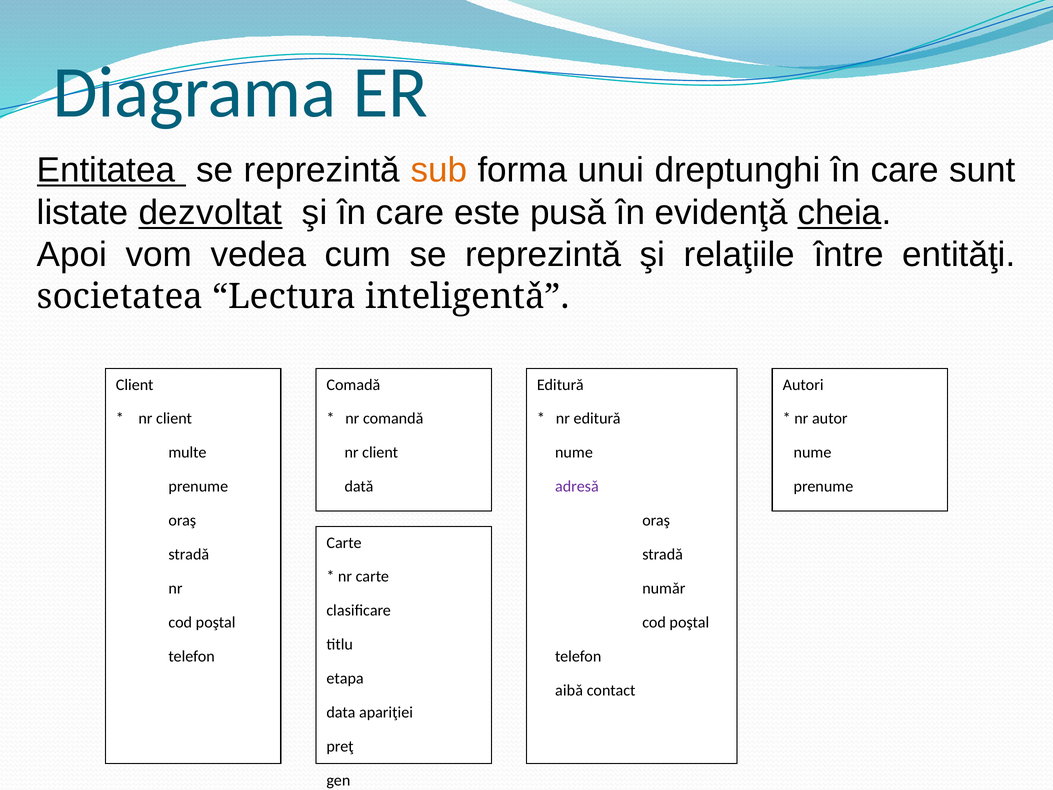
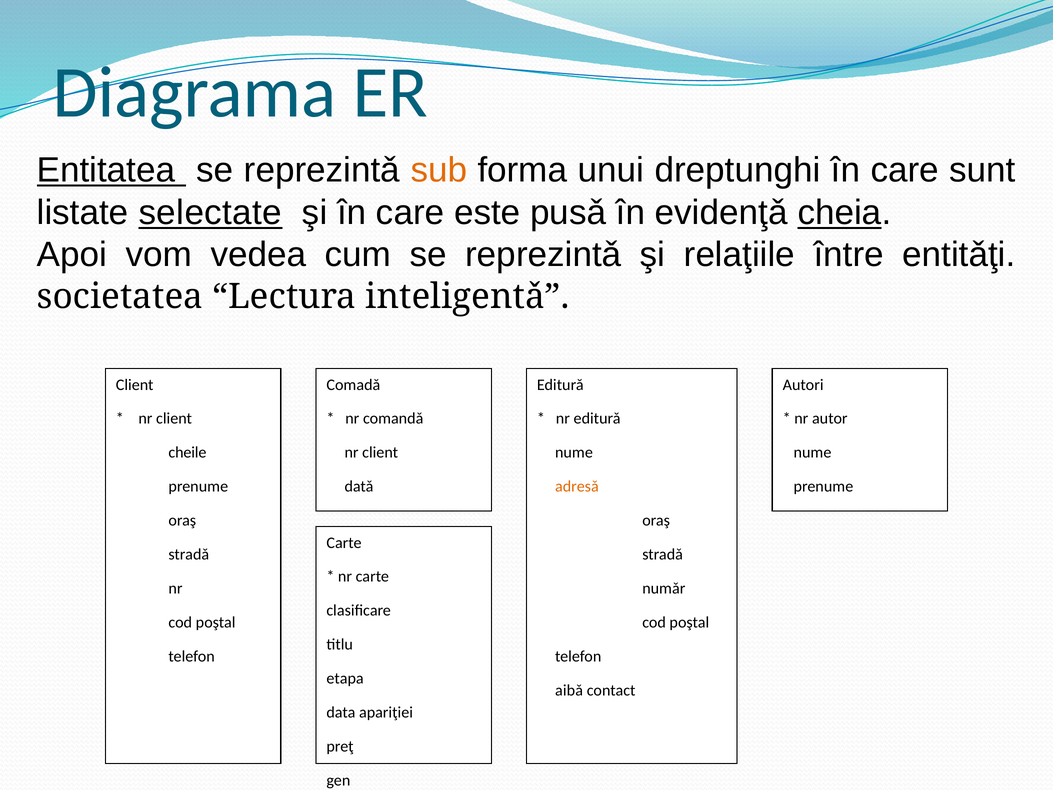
dezvoltat: dezvoltat -> selectate
multe: multe -> cheile
adresǎ colour: purple -> orange
